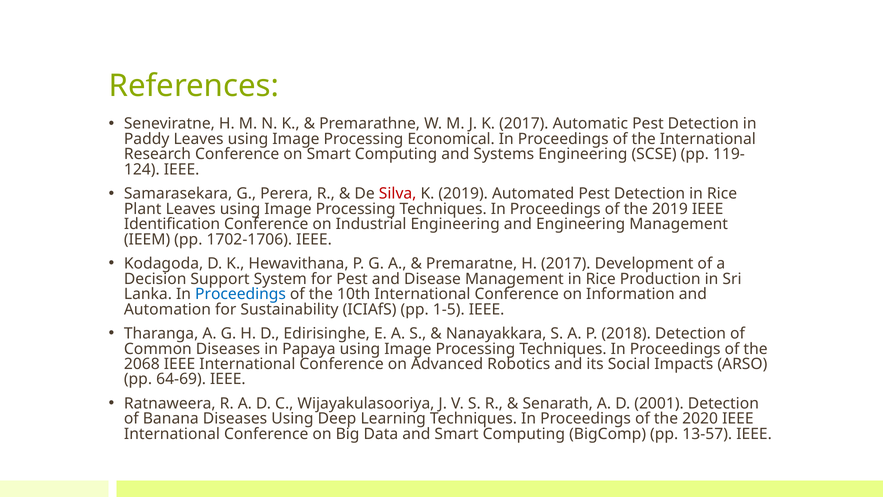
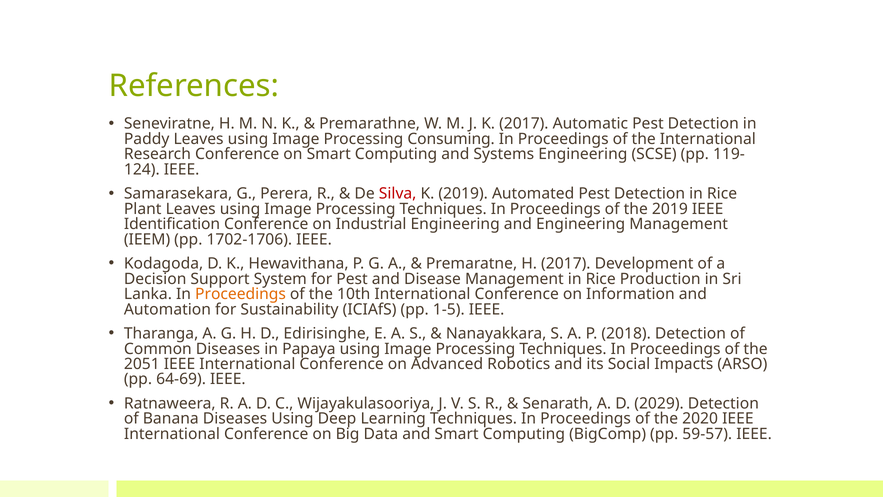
Economical: Economical -> Consuming
Proceedings at (241, 294) colour: blue -> orange
2068: 2068 -> 2051
2001: 2001 -> 2029
13-57: 13-57 -> 59-57
